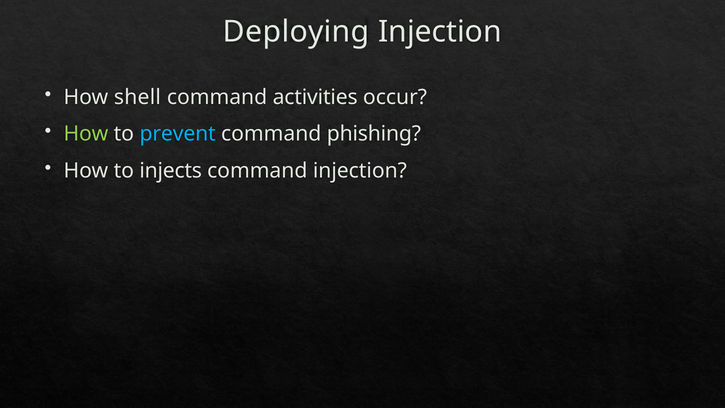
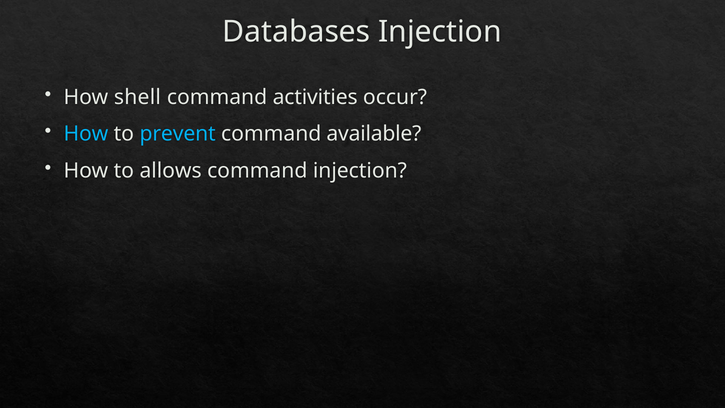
Deploying: Deploying -> Databases
How at (86, 134) colour: light green -> light blue
phishing: phishing -> available
injects: injects -> allows
